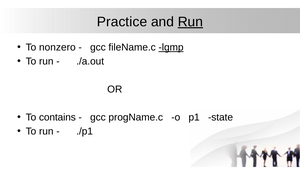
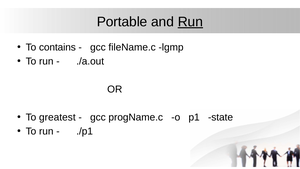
Practice: Practice -> Portable
nonzero: nonzero -> contains
lgmp underline: present -> none
contains: contains -> greatest
